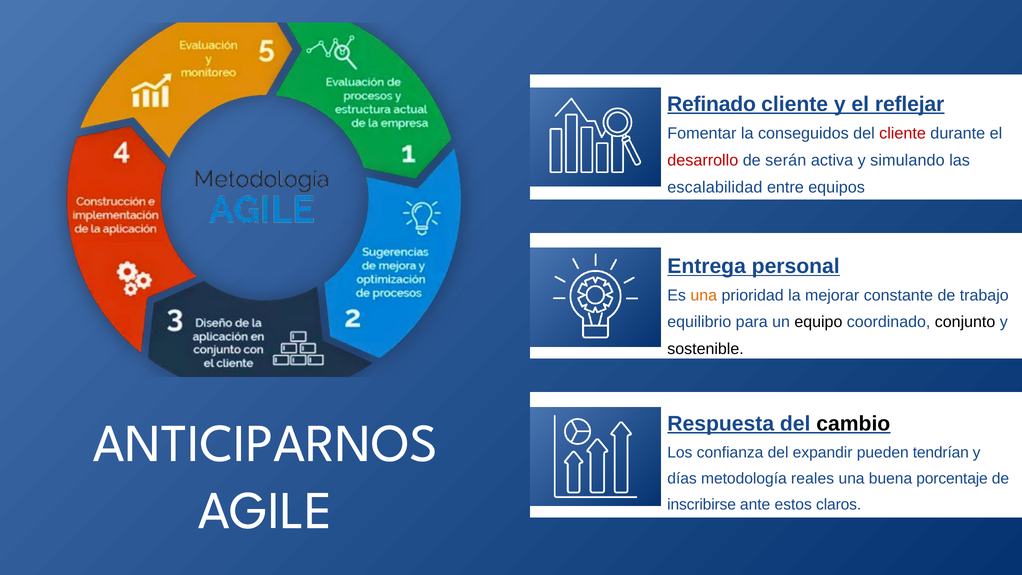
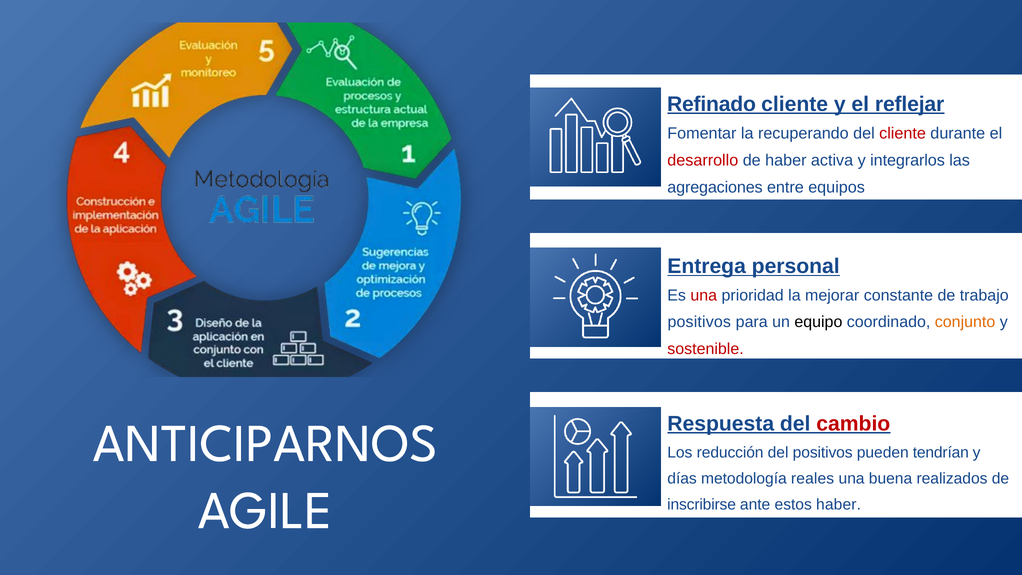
conseguidos: conseguidos -> recuperando
de serán: serán -> haber
simulando: simulando -> integrarlos
escalabilidad: escalabilidad -> agregaciones
una at (704, 296) colour: orange -> red
equilibrio at (699, 322): equilibrio -> positivos
conjunto colour: black -> orange
sostenible colour: black -> red
cambio colour: black -> red
confianza: confianza -> reducción
del expandir: expandir -> positivos
porcentaje: porcentaje -> realizados
estos claros: claros -> haber
